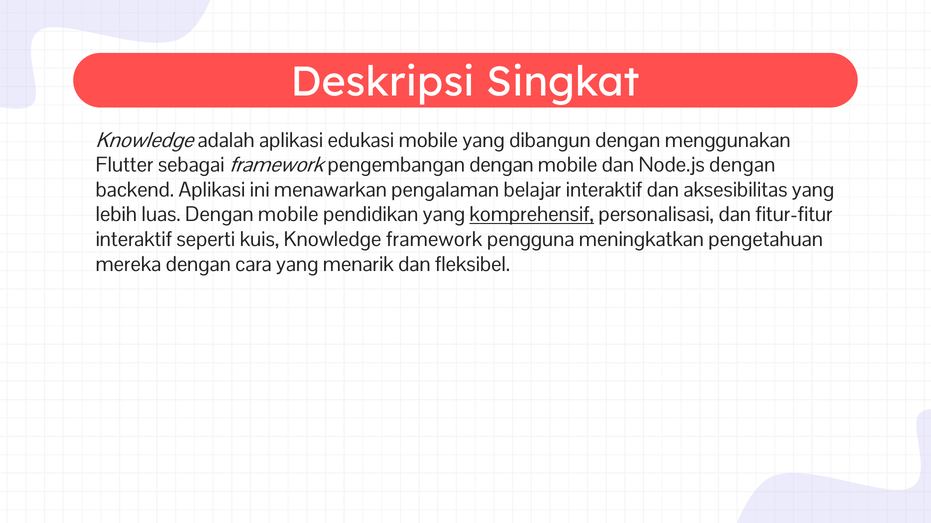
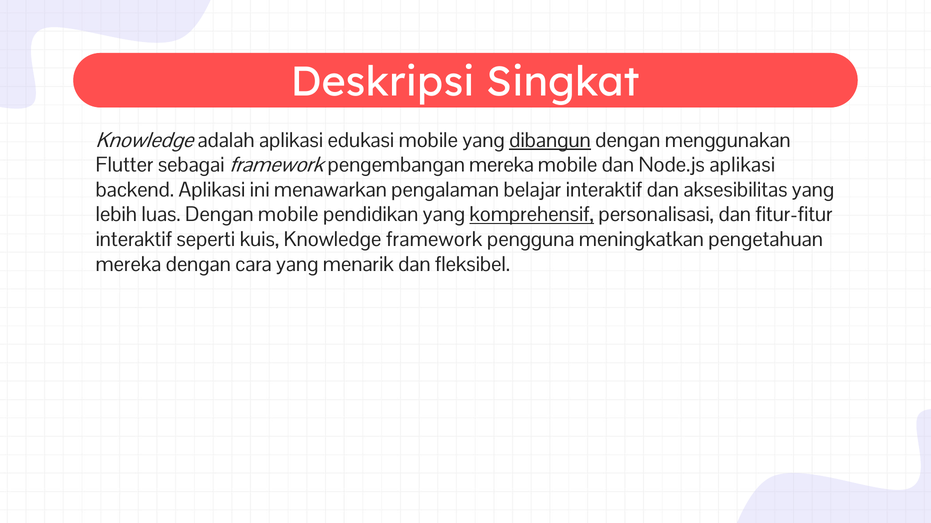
dibangun underline: none -> present
pengembangan dengan: dengan -> mereka
Node.js dengan: dengan -> aplikasi
